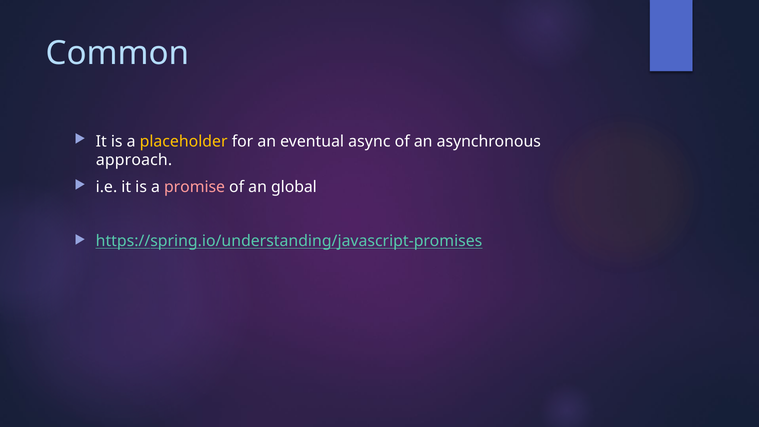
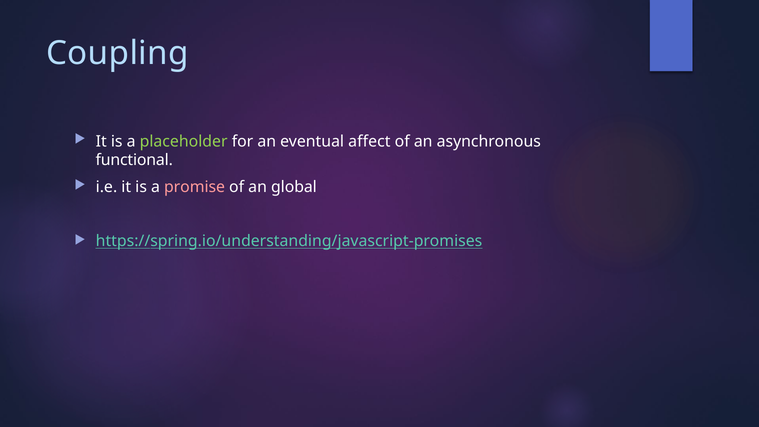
Common: Common -> Coupling
placeholder colour: yellow -> light green
async: async -> affect
approach: approach -> functional
